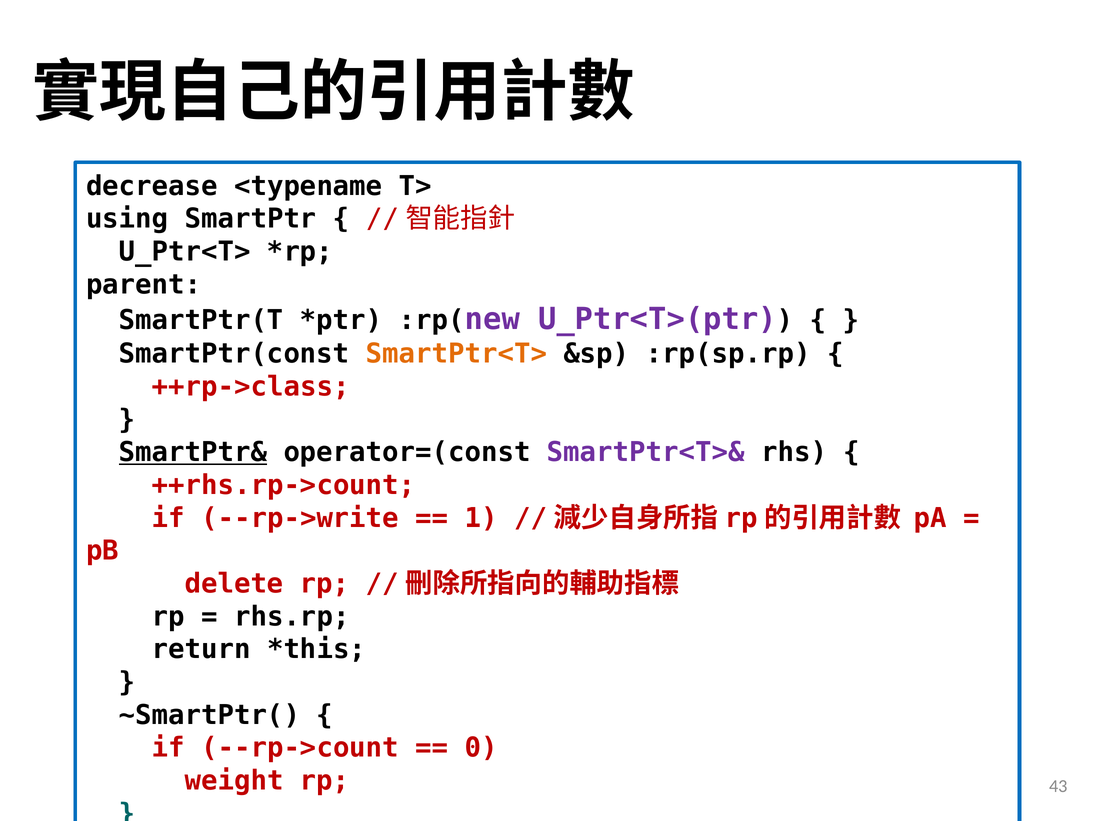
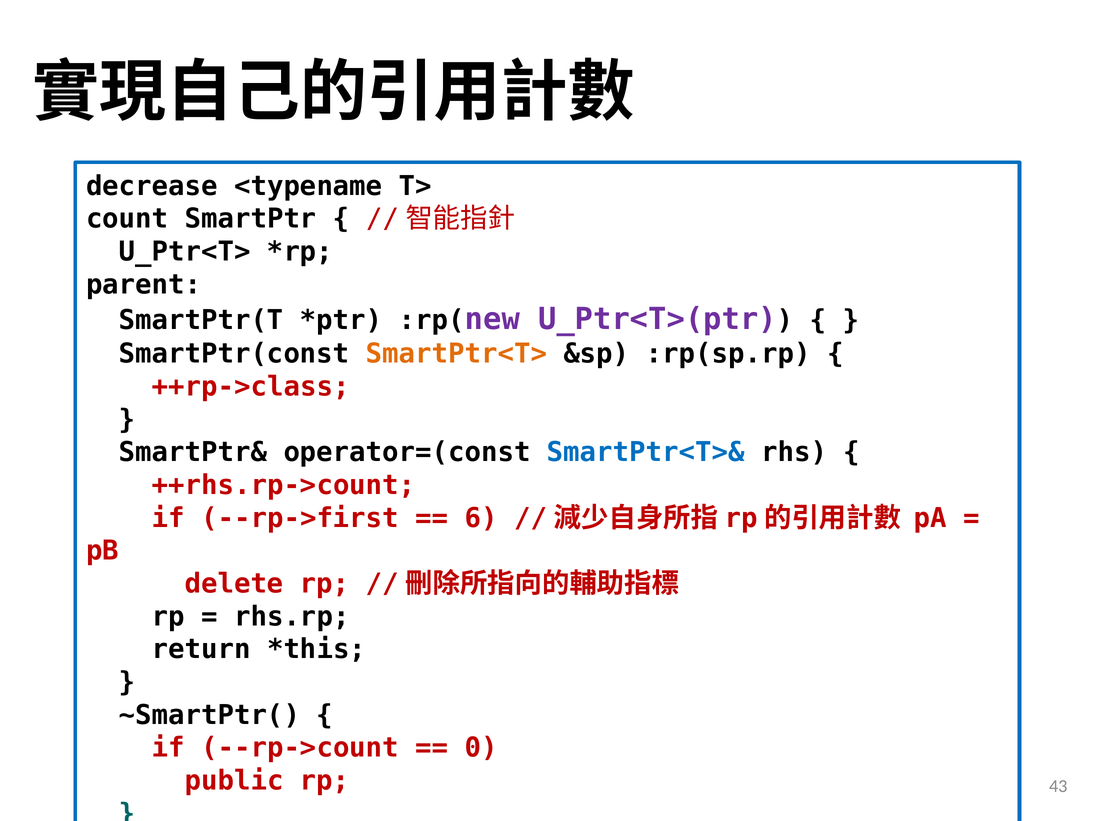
using: using -> count
SmartPtr& underline: present -> none
SmartPtr<T>& colour: purple -> blue
--rp->write: --rp->write -> --rp->first
1: 1 -> 6
weight: weight -> public
